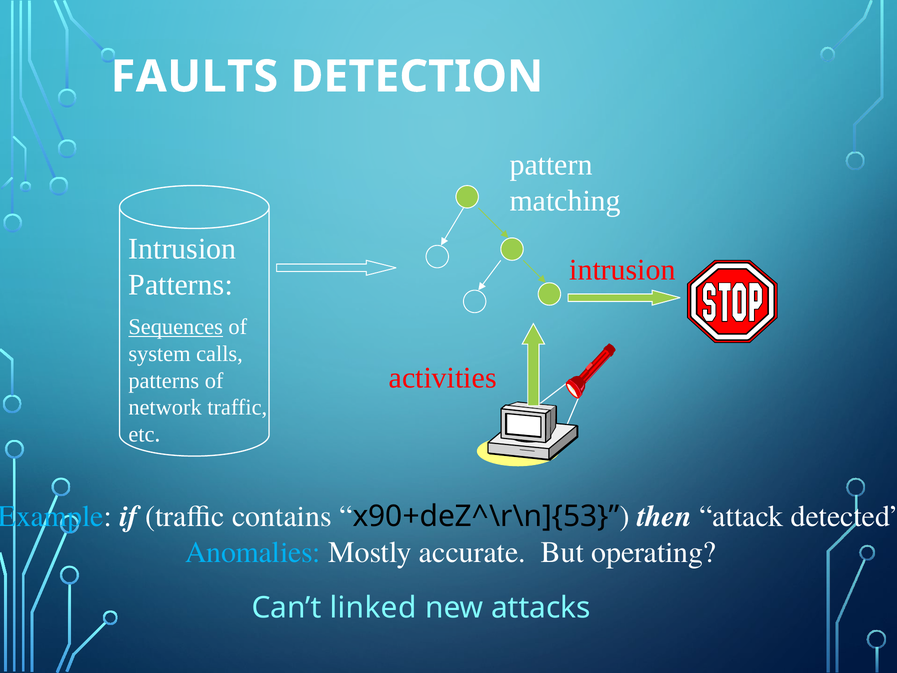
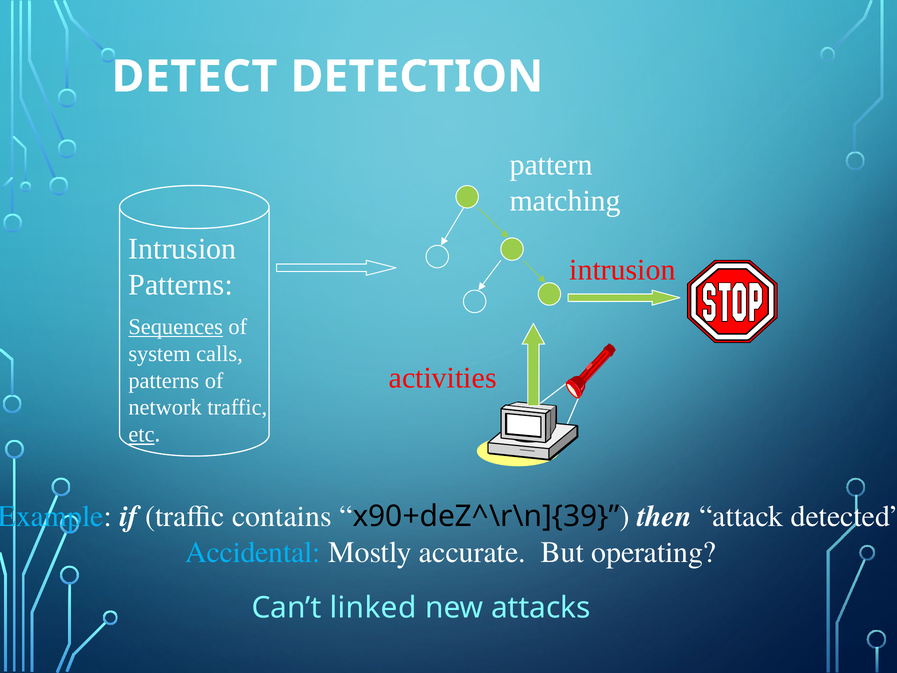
FAULTS: FAULTS -> DETECT
etc underline: none -> present
x90+deZ^\r\n]{53: x90+deZ^\r\n]{53 -> x90+deZ^\r\n]{39
Anomalies: Anomalies -> Accidental
